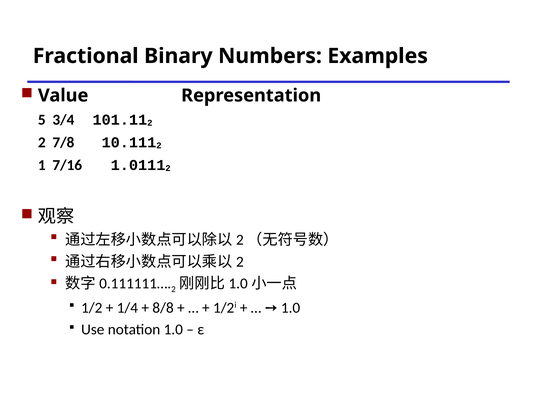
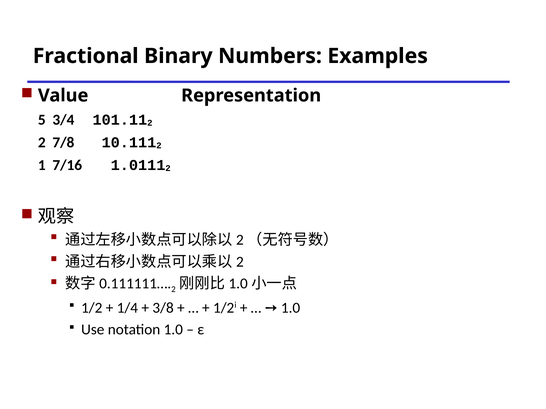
8/8: 8/8 -> 3/8
